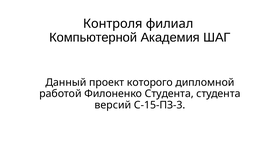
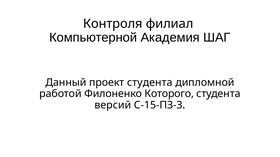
проект которого: которого -> студента
Филоненко Студента: Студента -> Которого
